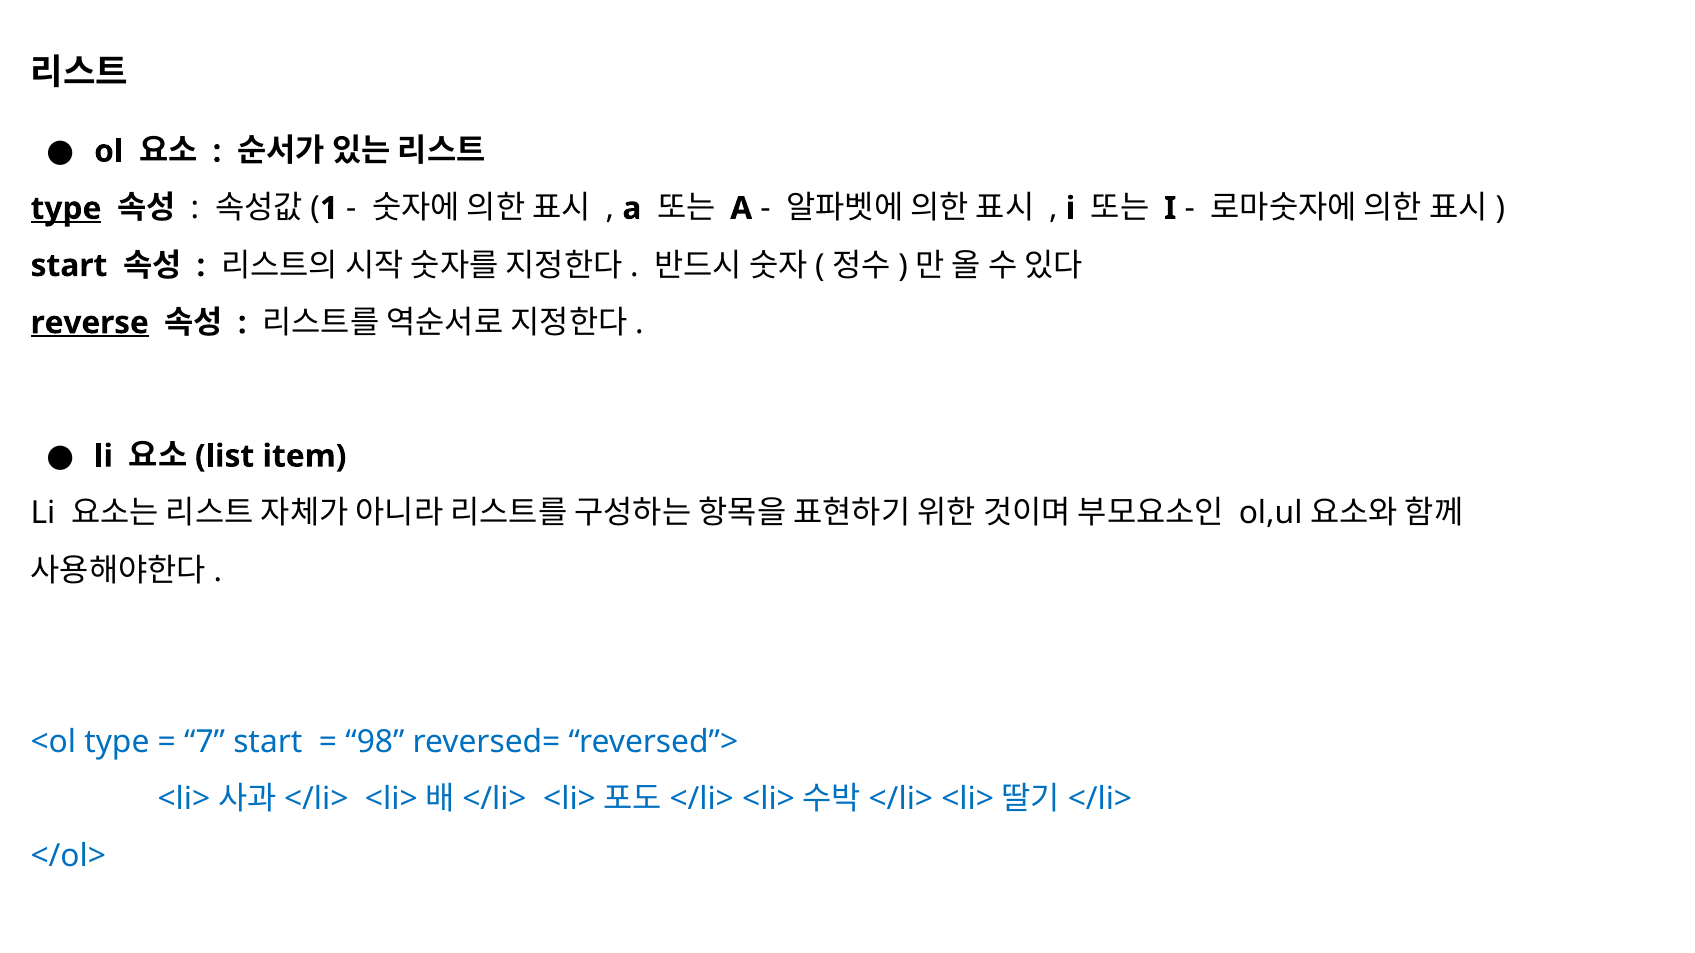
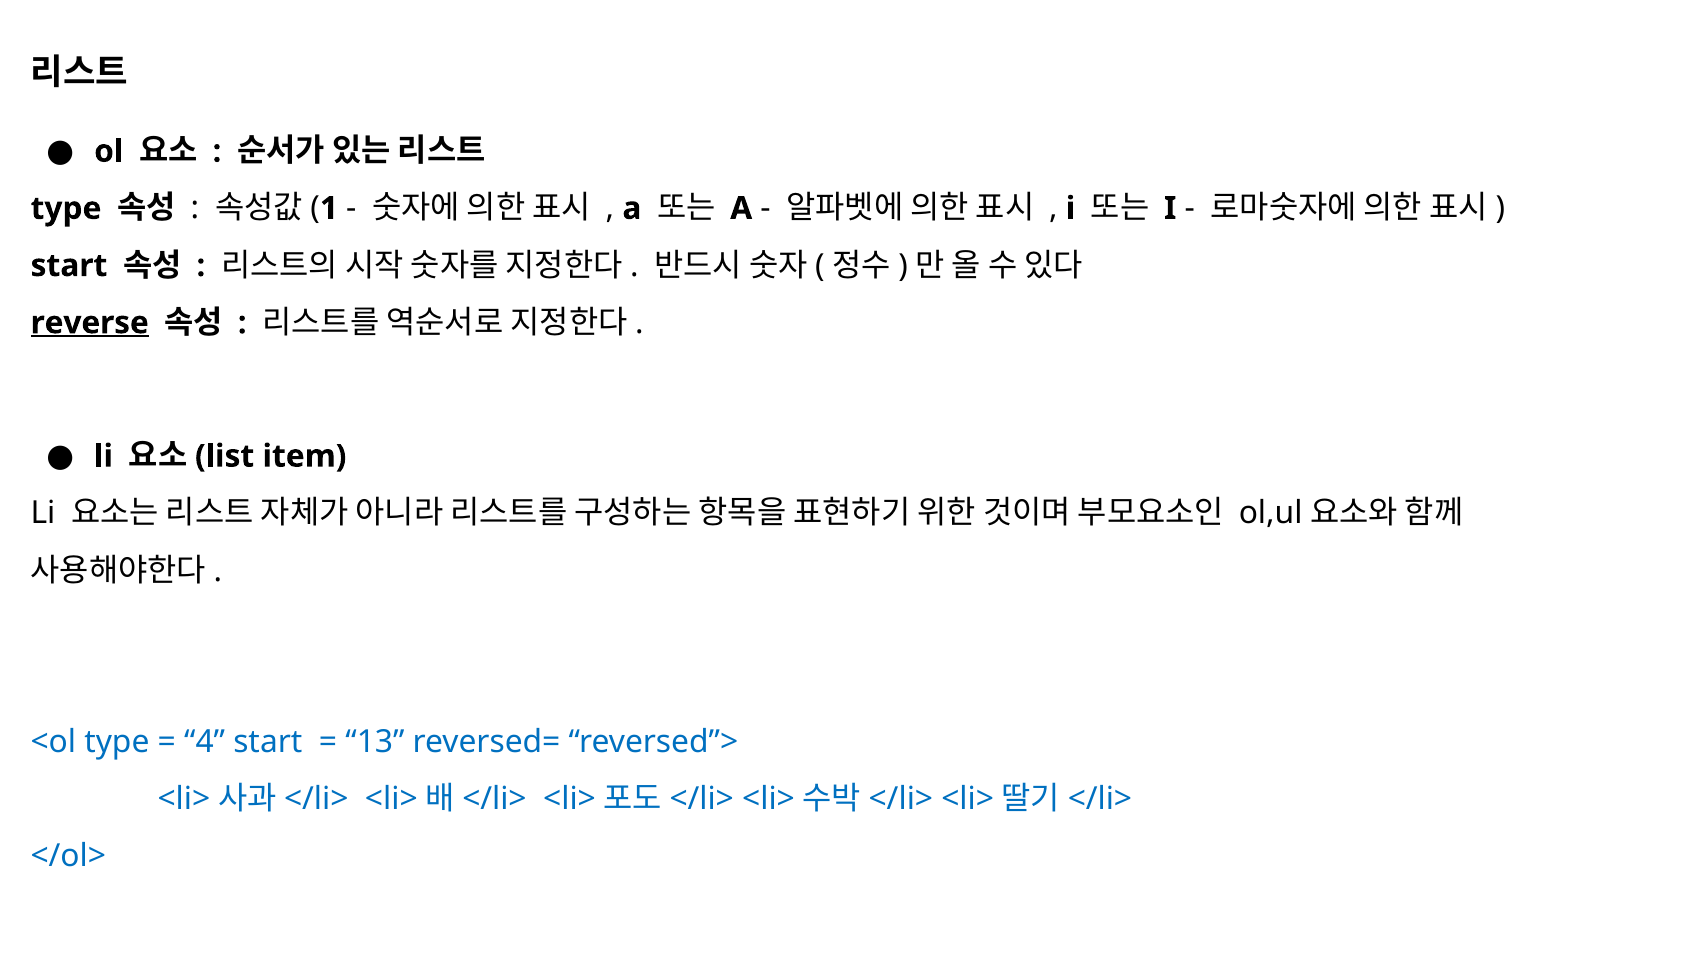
type at (66, 209) underline: present -> none
7: 7 -> 4
98: 98 -> 13
